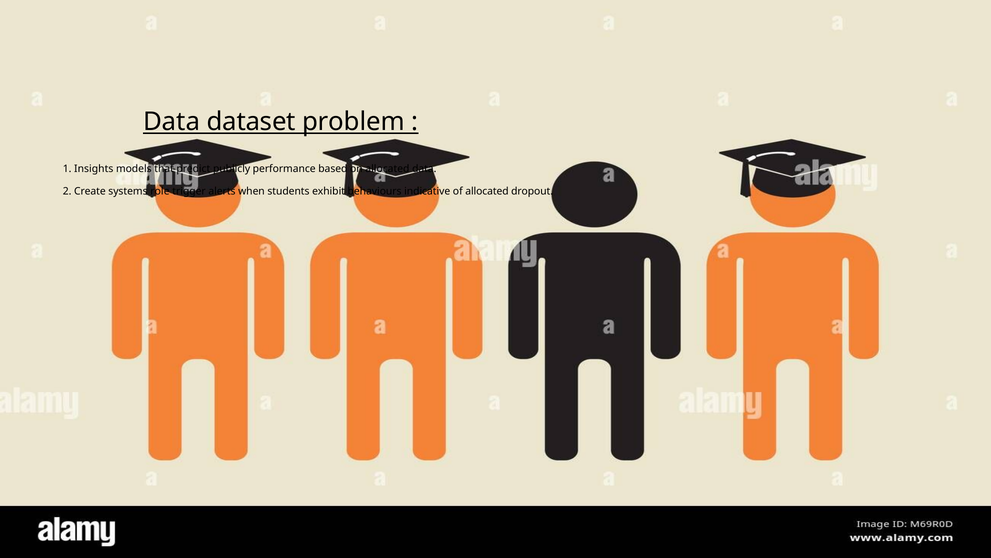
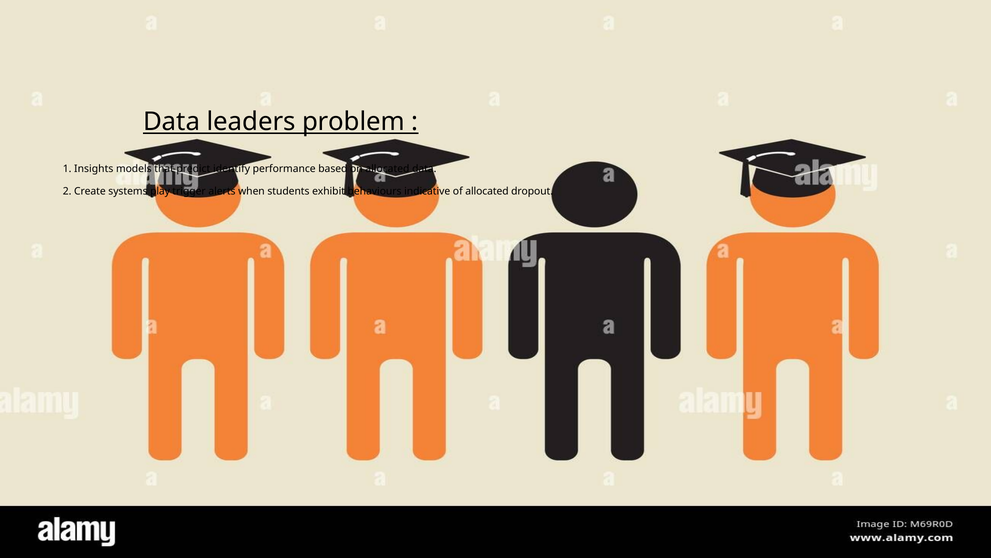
dataset: dataset -> leaders
publicly: publicly -> identify
role: role -> play
